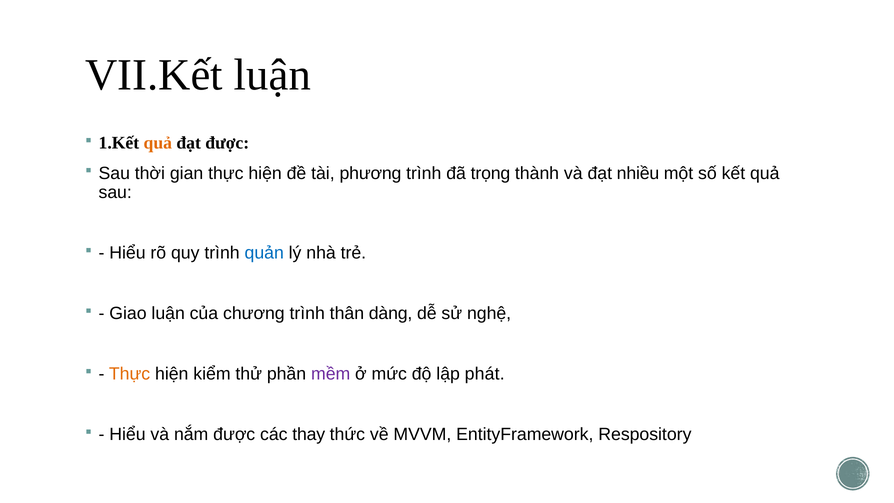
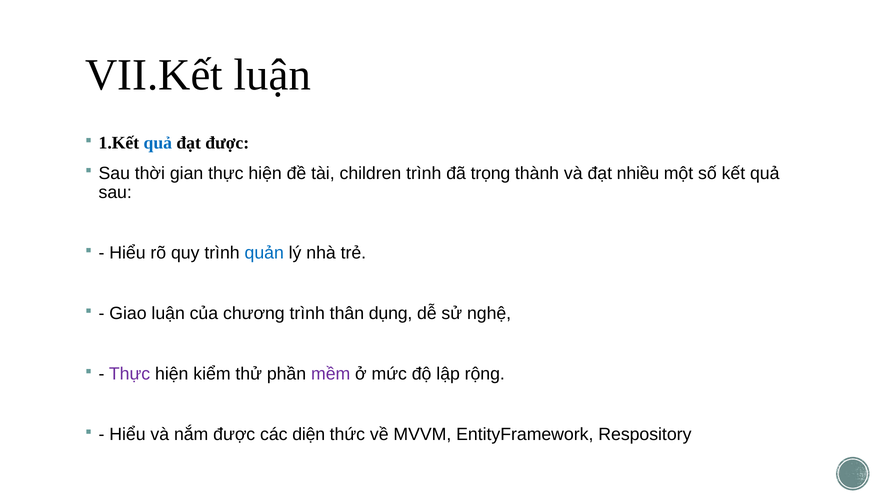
quả at (158, 143) colour: orange -> blue
phương: phương -> children
dàng: dàng -> dụng
Thực at (130, 374) colour: orange -> purple
phát: phát -> rộng
thay: thay -> diện
